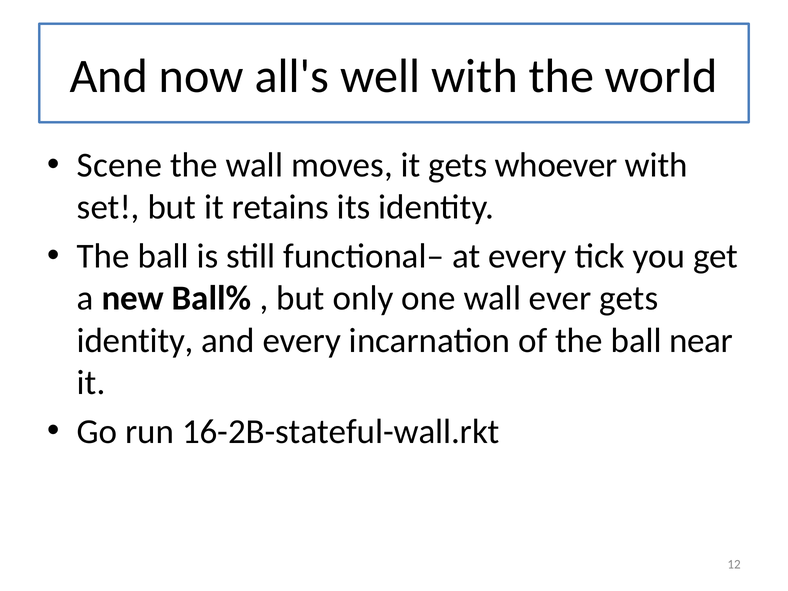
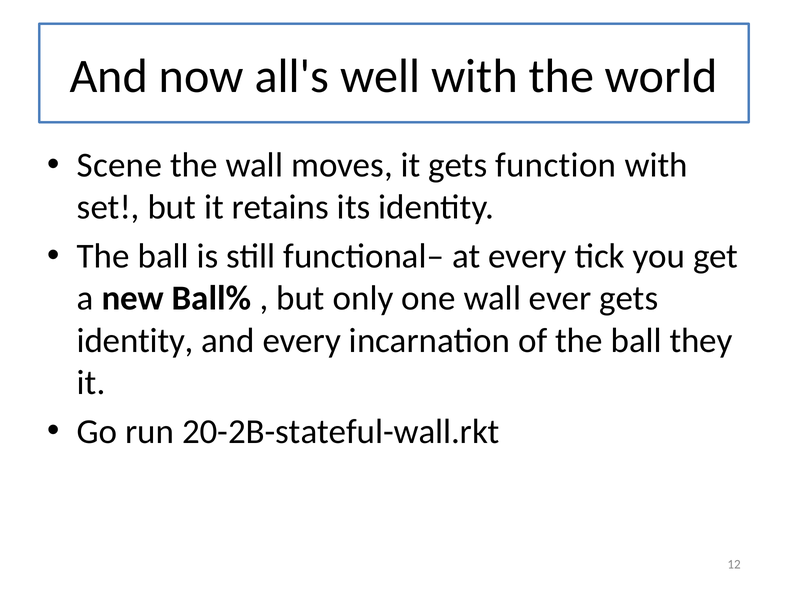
whoever: whoever -> function
near: near -> they
16-2B-stateful-wall.rkt: 16-2B-stateful-wall.rkt -> 20-2B-stateful-wall.rkt
